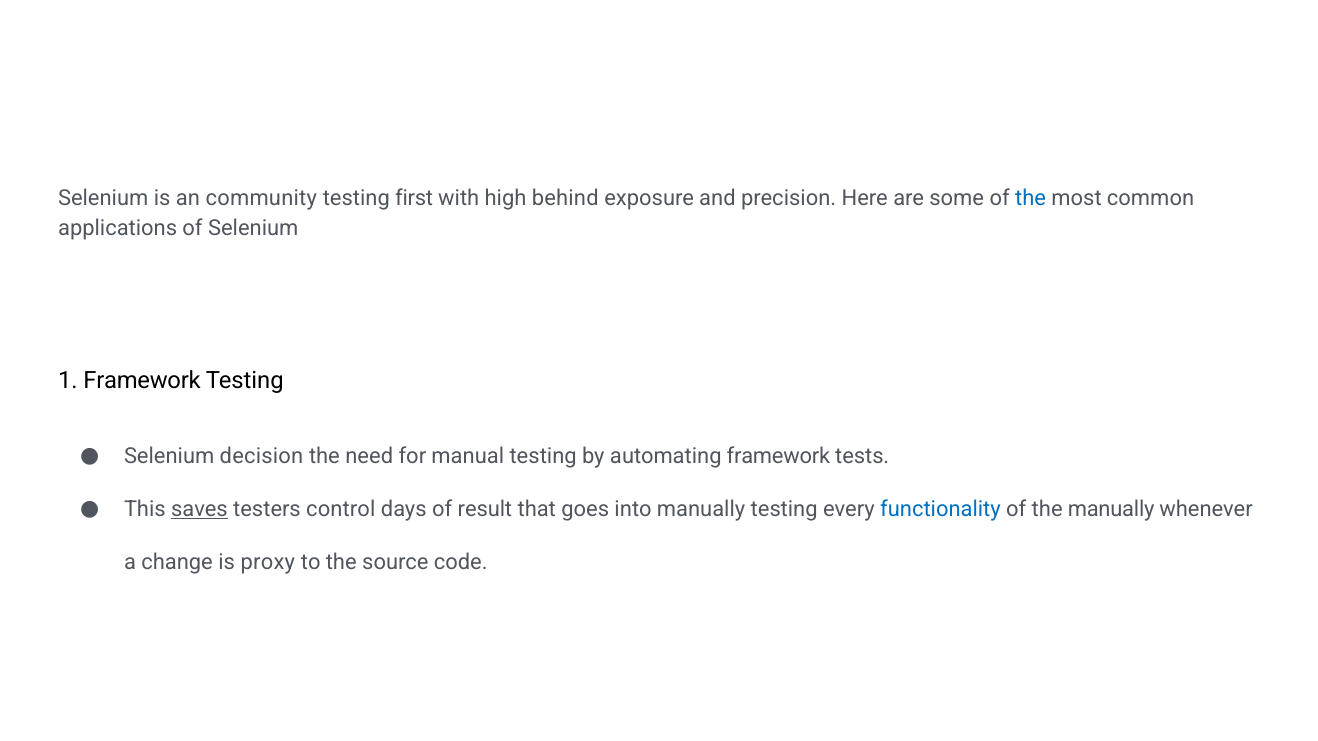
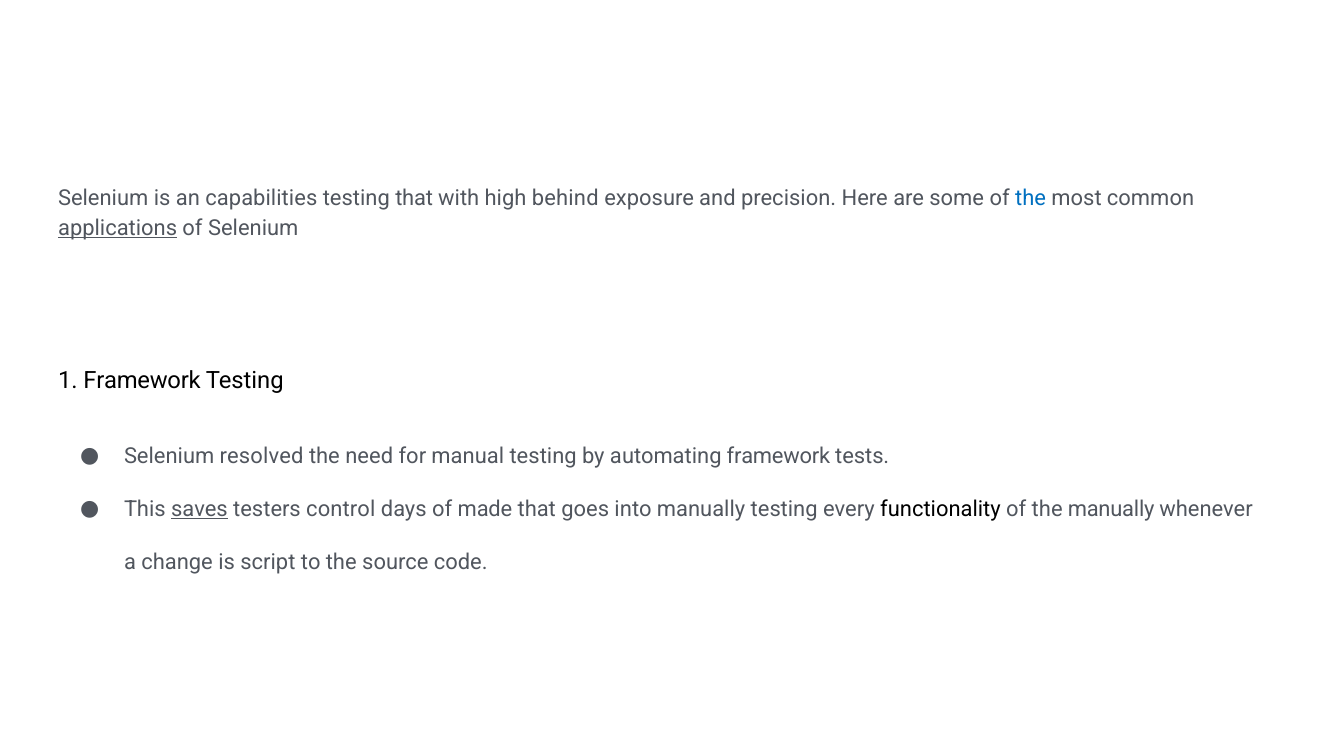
community: community -> capabilities
testing first: first -> that
applications underline: none -> present
decision: decision -> resolved
result: result -> made
functionality colour: blue -> black
proxy: proxy -> script
